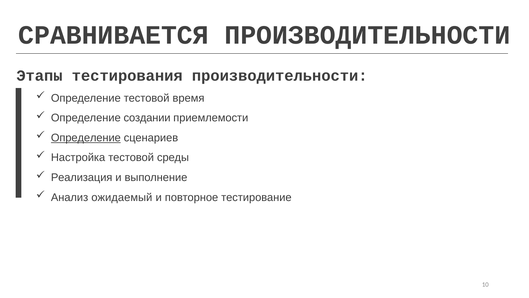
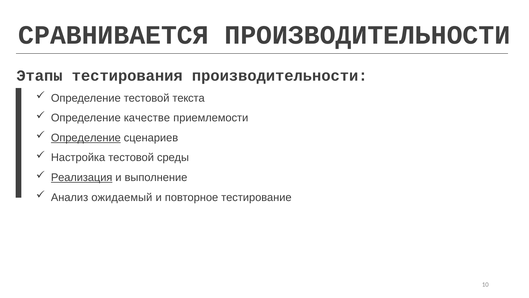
время: время -> текста
создании: создании -> качестве
Реализация underline: none -> present
